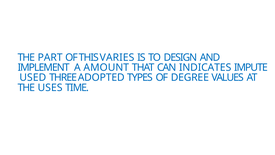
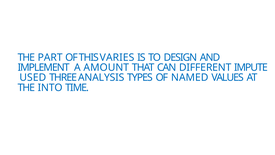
INDICATES: INDICATES -> DIFFERENT
ADOPTED: ADOPTED -> ANALYSIS
DEGREE: DEGREE -> NAMED
USES: USES -> INTO
